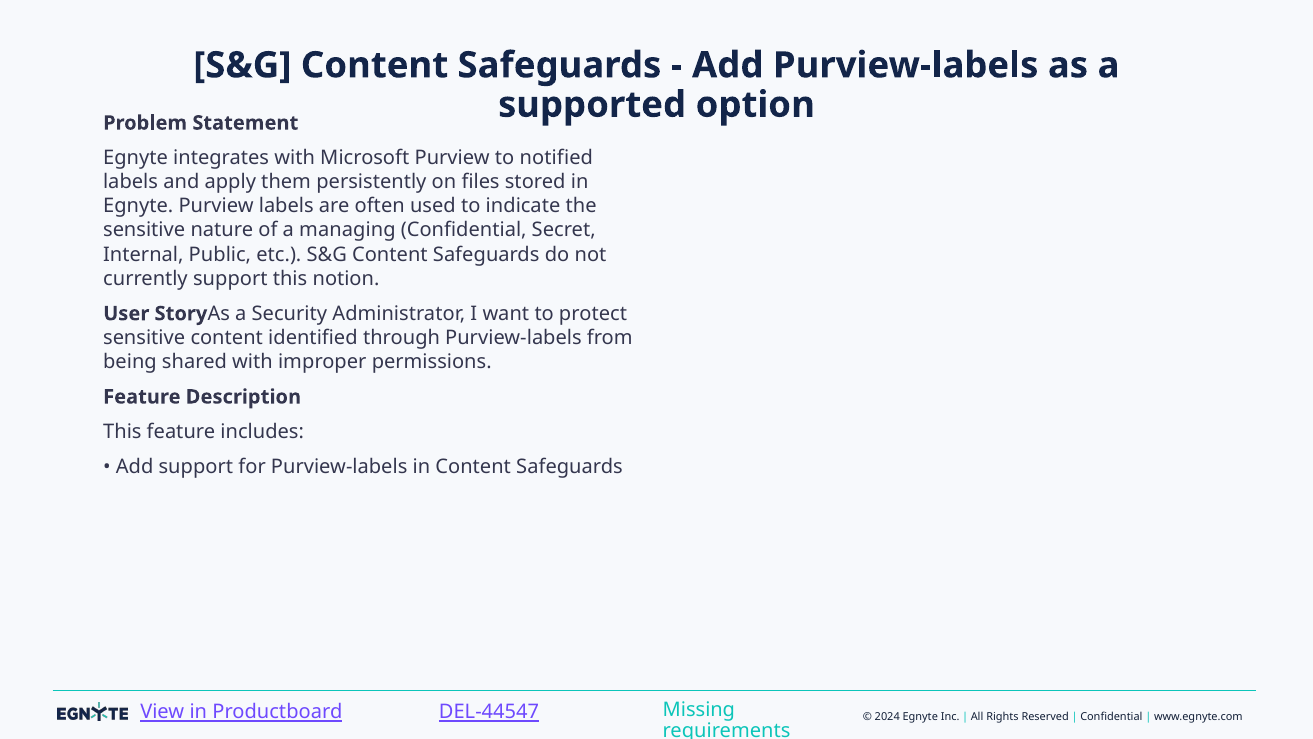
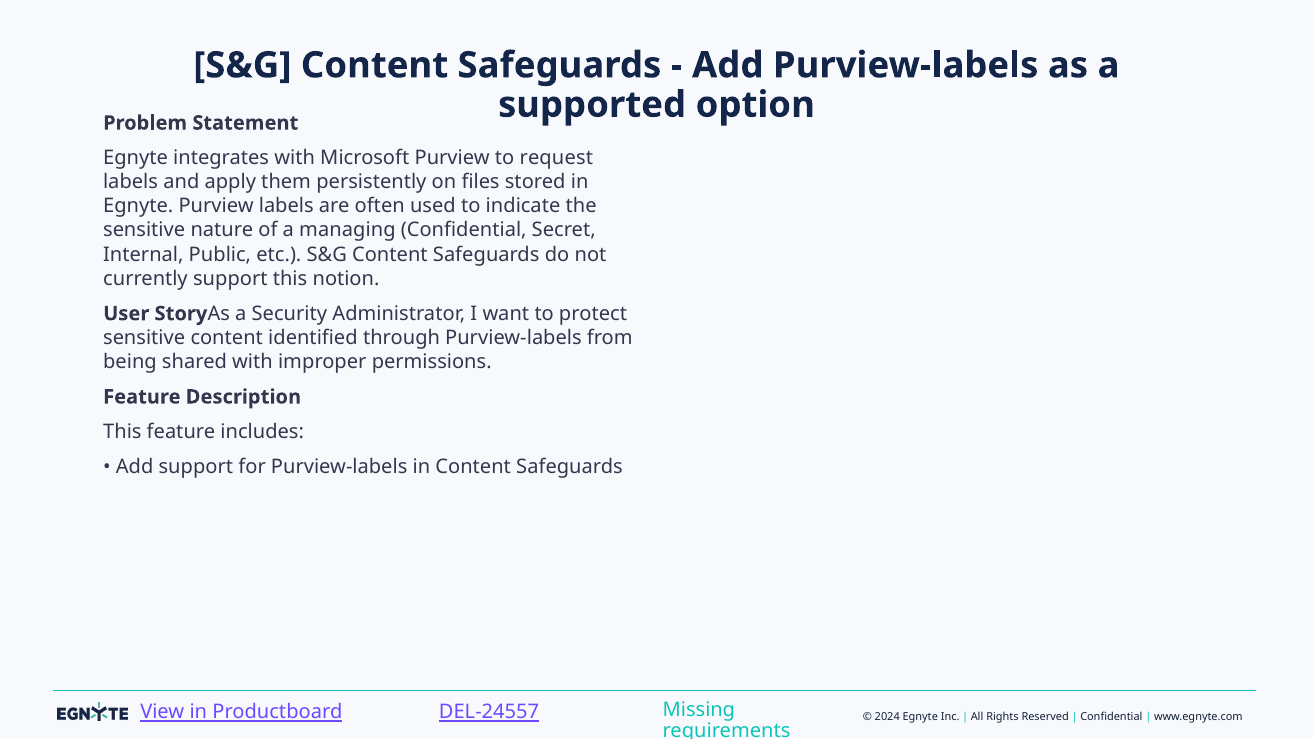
notified: notified -> request
DEL-44547: DEL-44547 -> DEL-24557
